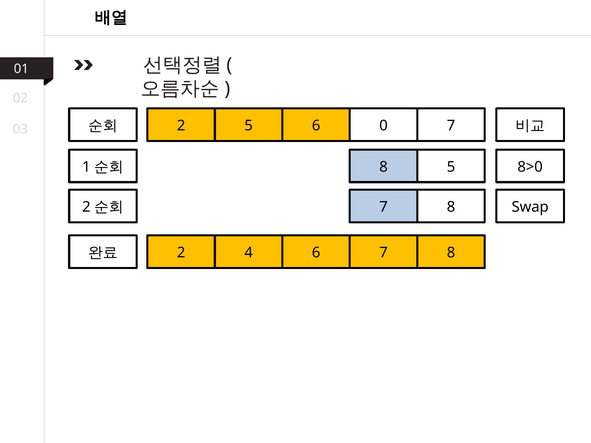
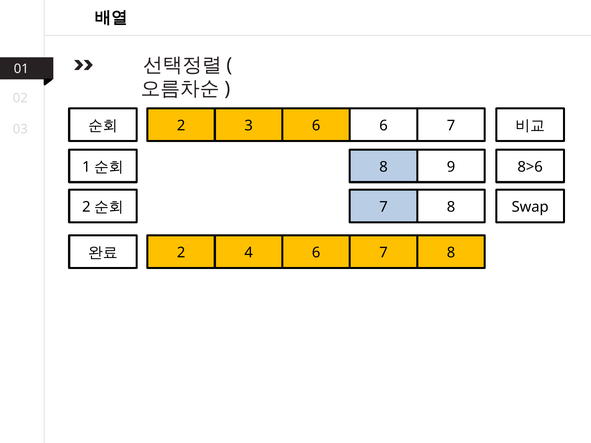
2 5: 5 -> 3
6 0: 0 -> 6
8>0: 8>0 -> 8>6
8 5: 5 -> 9
